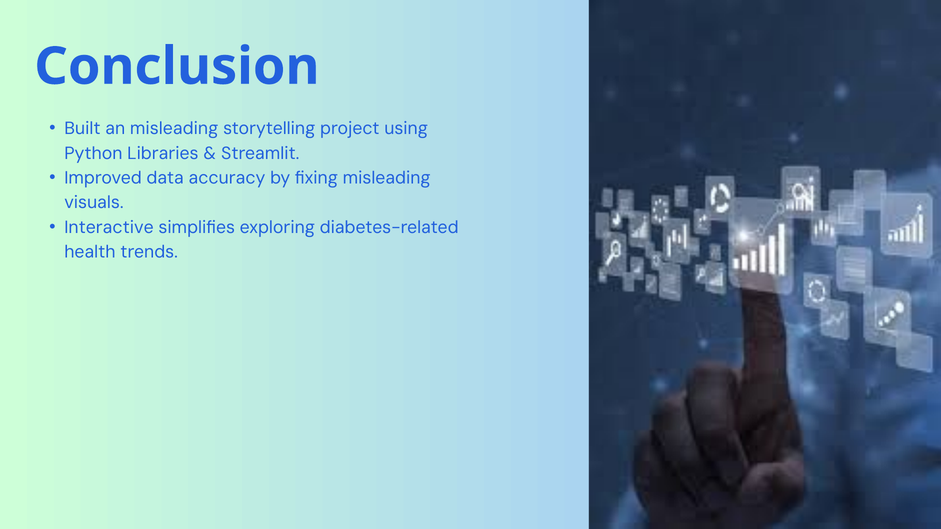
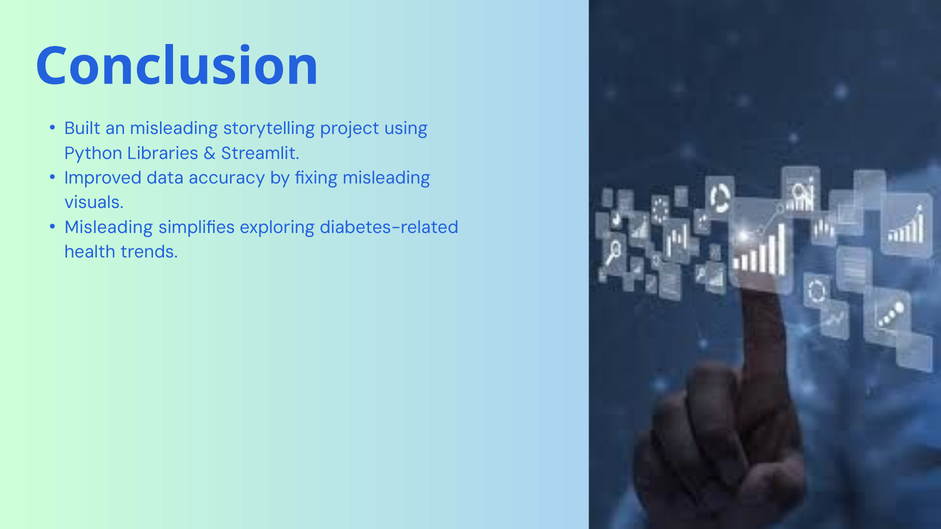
Interactive at (109, 227): Interactive -> Misleading
